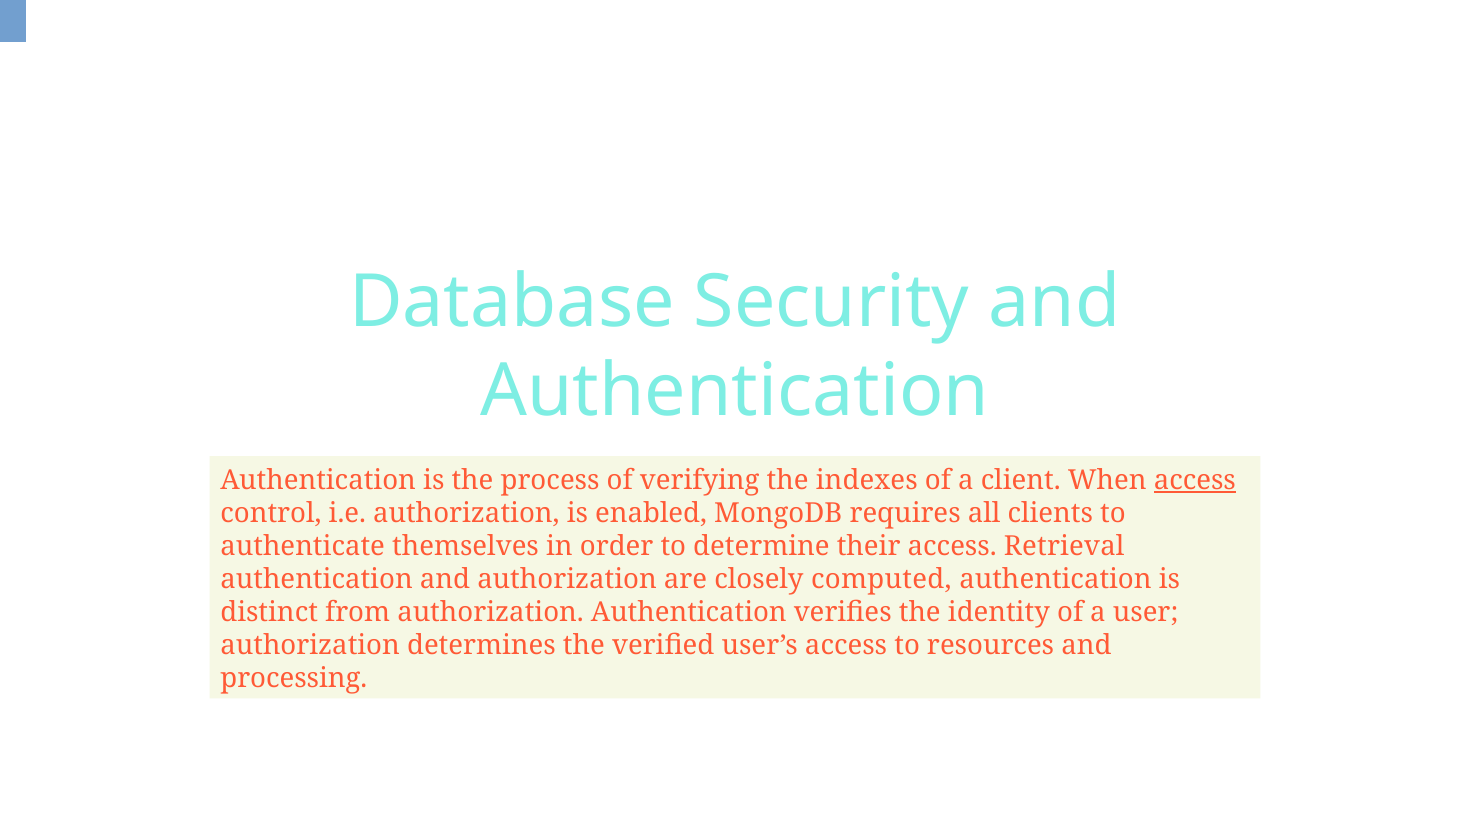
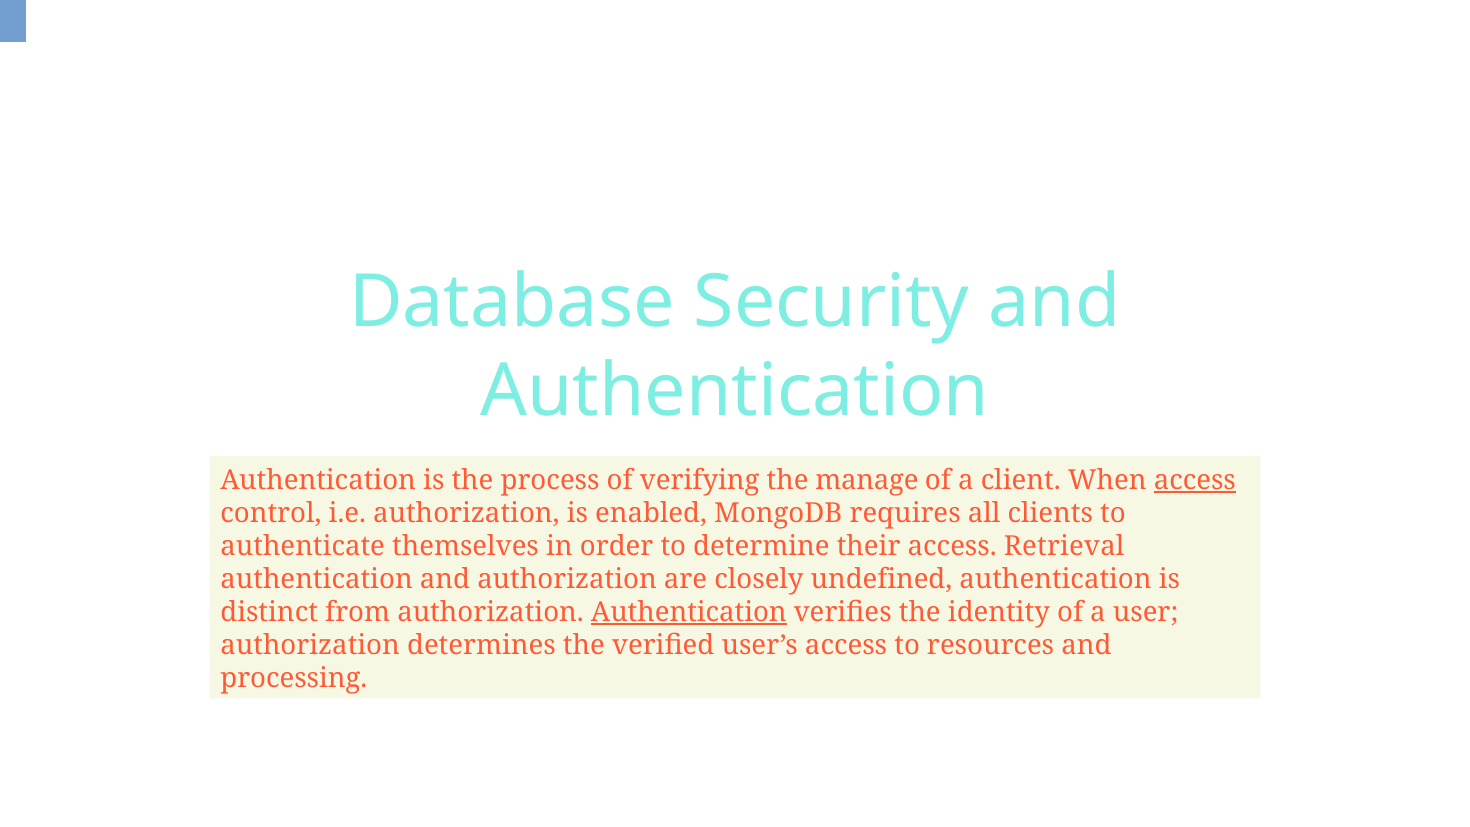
indexes: indexes -> manage
computed: computed -> undefined
Authentication at (689, 612) underline: none -> present
